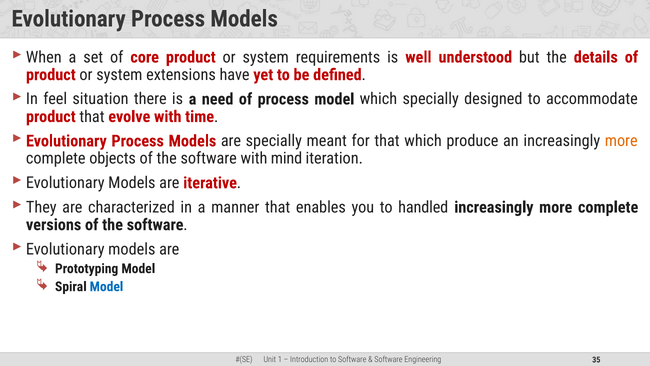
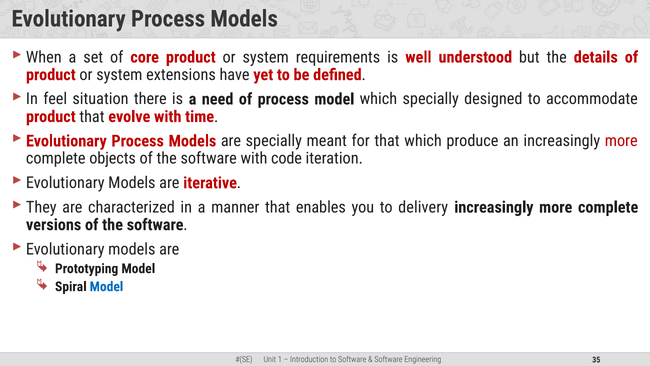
more at (621, 141) colour: orange -> red
mind: mind -> code
handled: handled -> delivery
